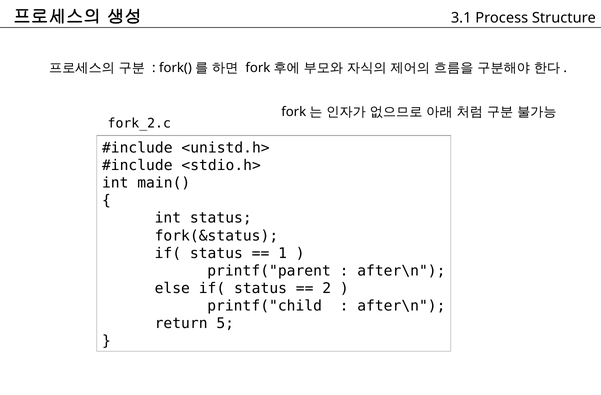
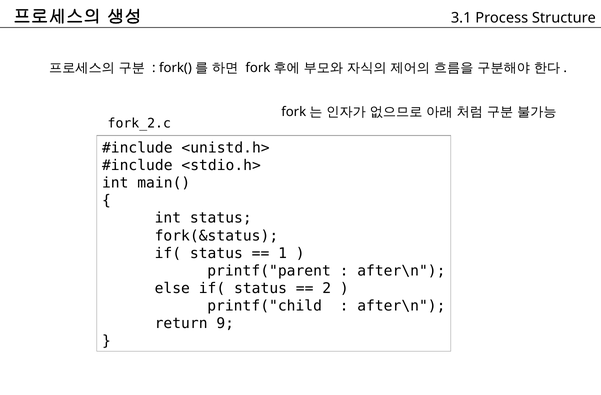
5: 5 -> 9
